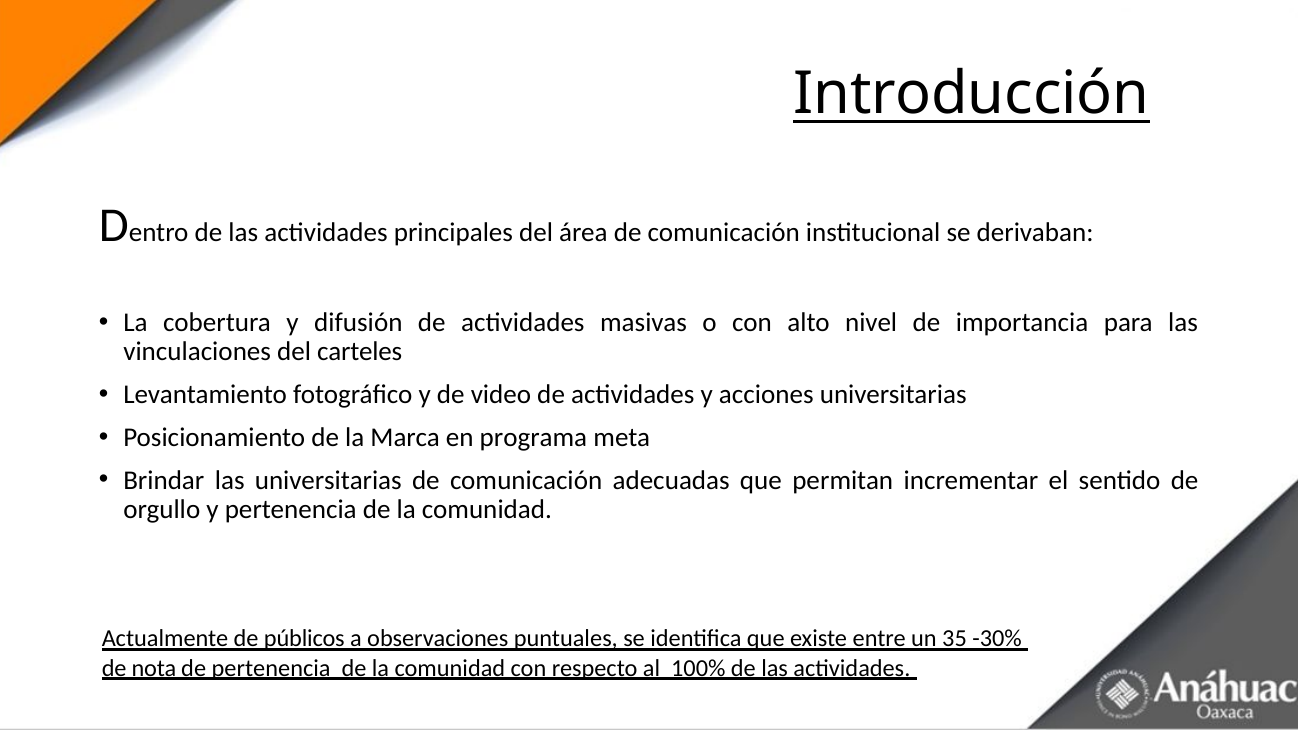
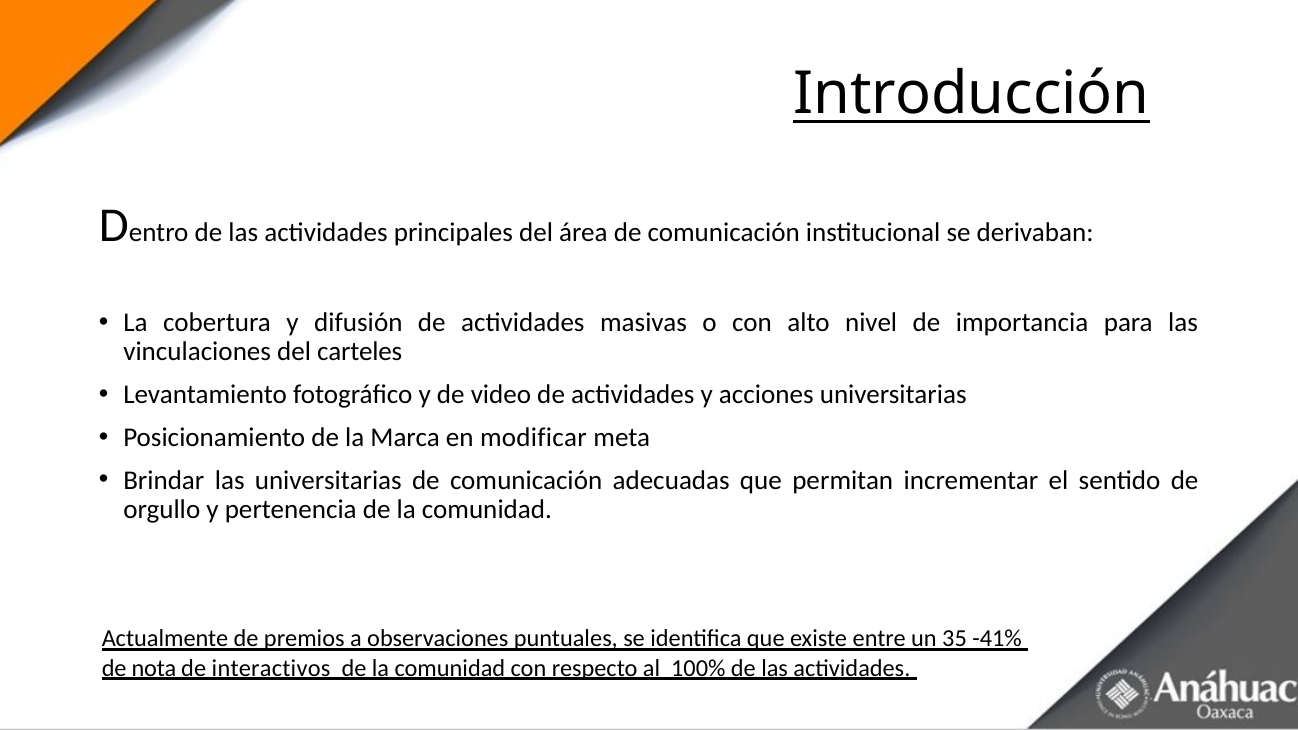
programa: programa -> modificar
públicos: públicos -> premios
-30%: -30% -> -41%
de pertenencia: pertenencia -> interactivos
